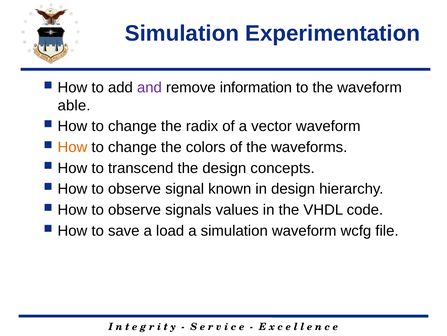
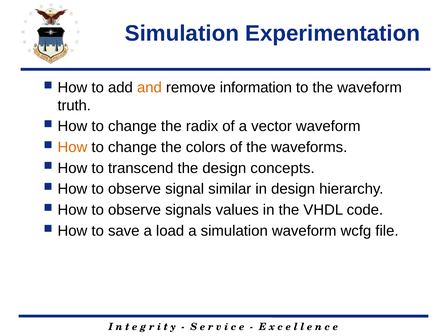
and colour: purple -> orange
able: able -> truth
known: known -> similar
